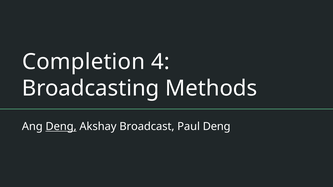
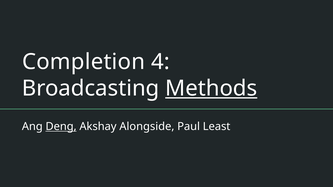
Methods underline: none -> present
Broadcast: Broadcast -> Alongside
Paul Deng: Deng -> Least
